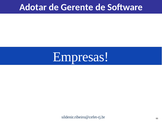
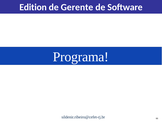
Adotar: Adotar -> Edition
Empresas: Empresas -> Programa
